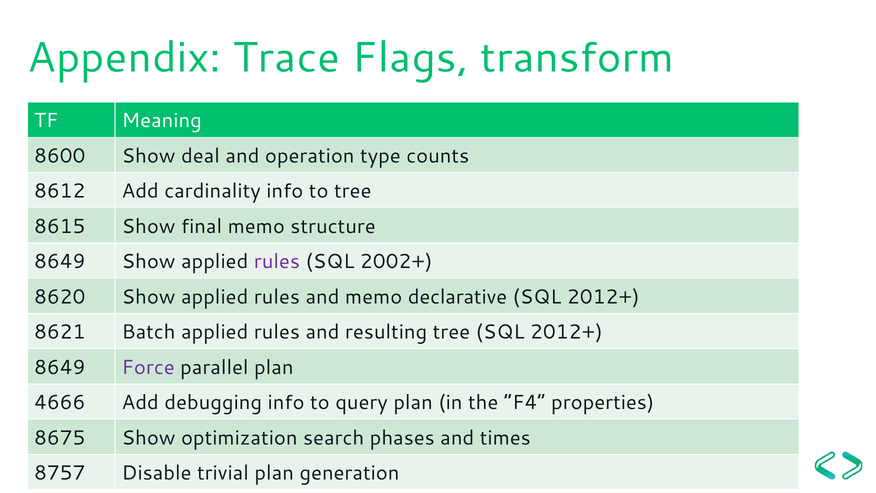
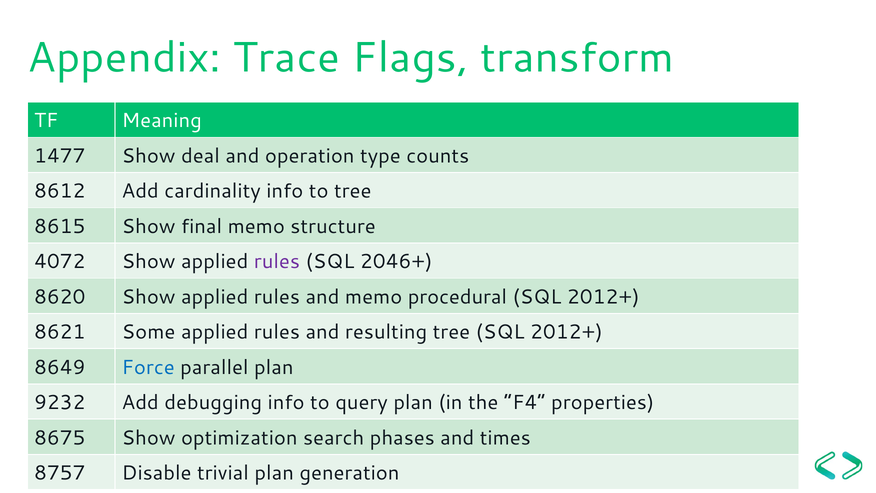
8600: 8600 -> 1477
8649 at (60, 262): 8649 -> 4072
2002+: 2002+ -> 2046+
declarative: declarative -> procedural
Batch: Batch -> Some
Force colour: purple -> blue
4666: 4666 -> 9232
